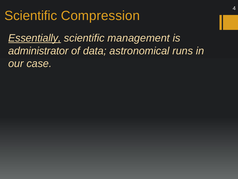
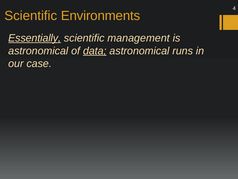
Compression: Compression -> Environments
administrator at (38, 51): administrator -> astronomical
data underline: none -> present
